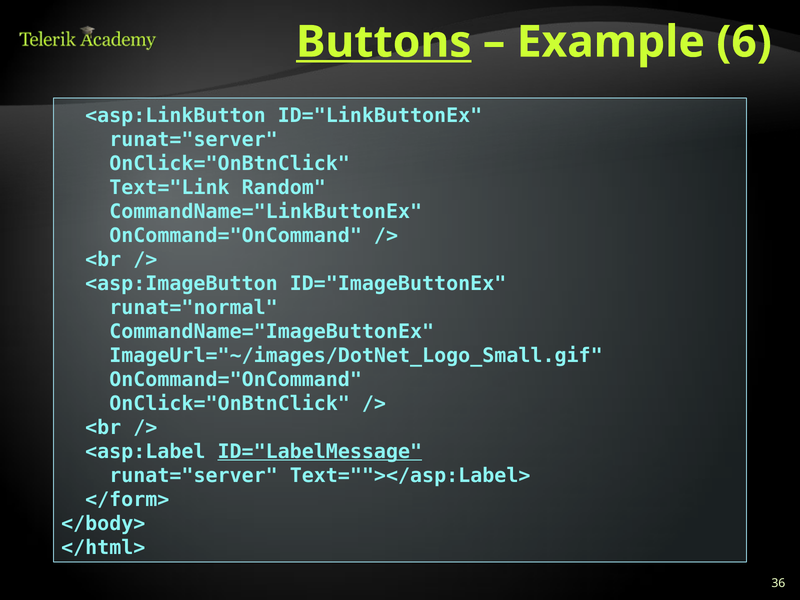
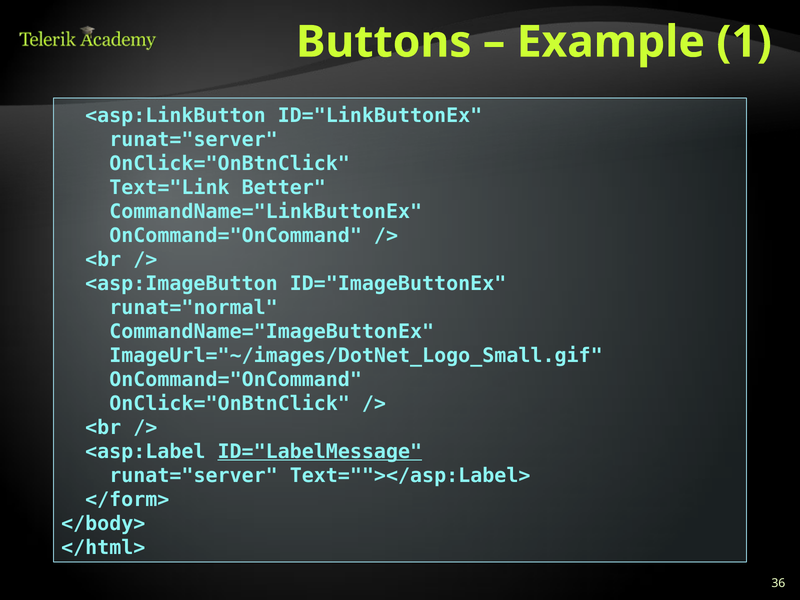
Buttons underline: present -> none
6: 6 -> 1
Random: Random -> Better
